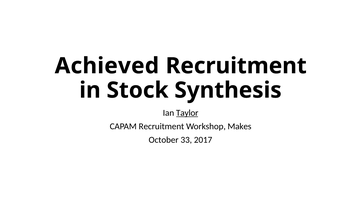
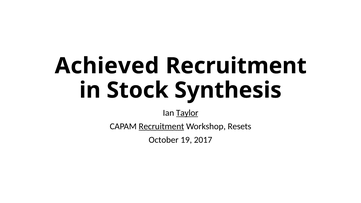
Recruitment at (161, 126) underline: none -> present
Makes: Makes -> Resets
33: 33 -> 19
